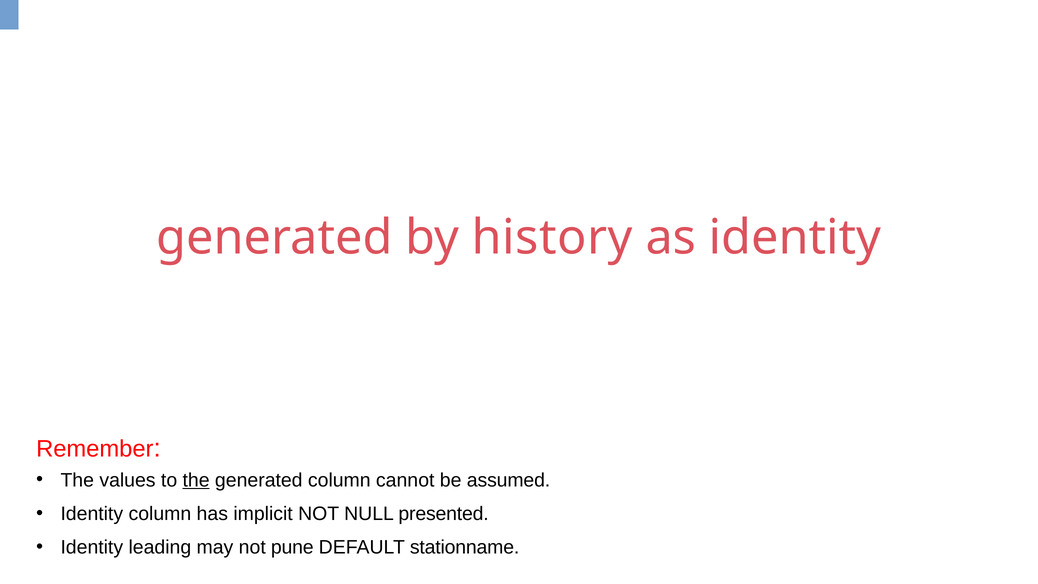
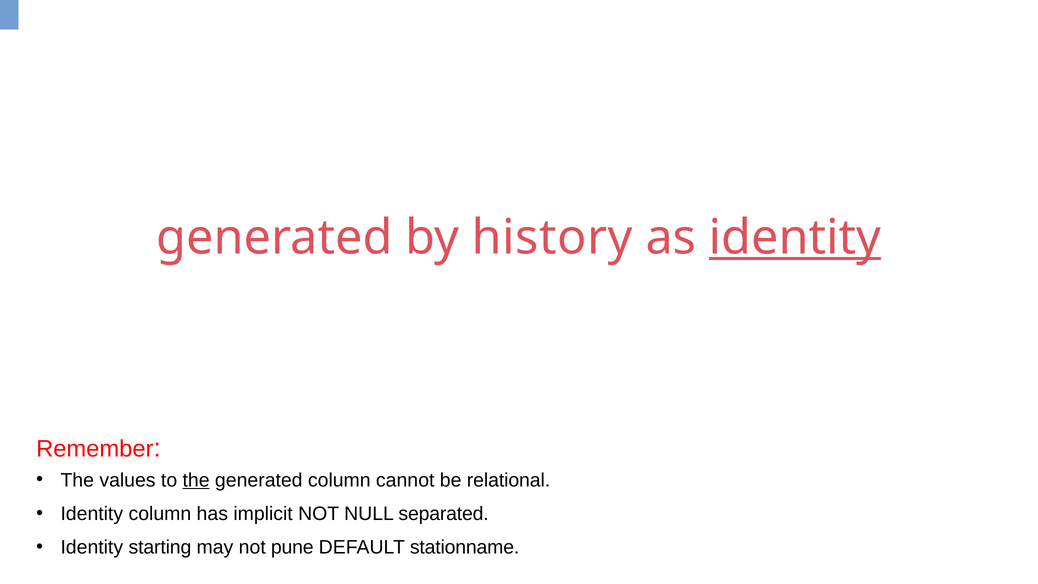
identity at (795, 238) underline: none -> present
assumed: assumed -> relational
presented: presented -> separated
leading: leading -> starting
